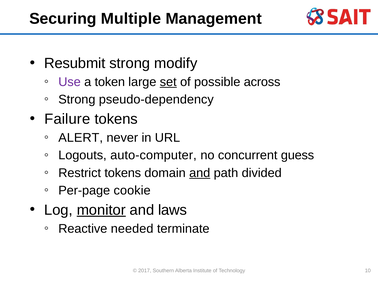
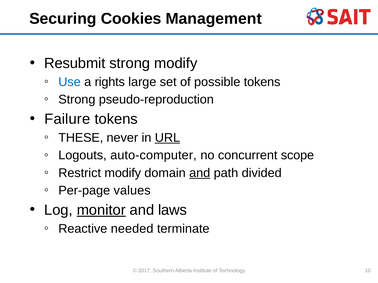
Multiple: Multiple -> Cookies
Use colour: purple -> blue
token: token -> rights
set underline: present -> none
possible across: across -> tokens
pseudo-dependency: pseudo-dependency -> pseudo-reproduction
ALERT: ALERT -> THESE
URL underline: none -> present
guess: guess -> scope
Restrict tokens: tokens -> modify
cookie: cookie -> values
